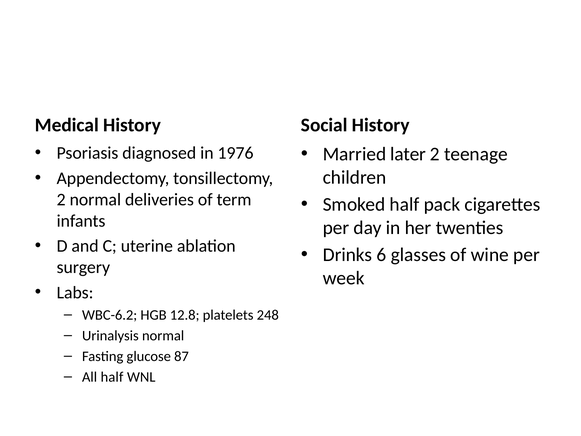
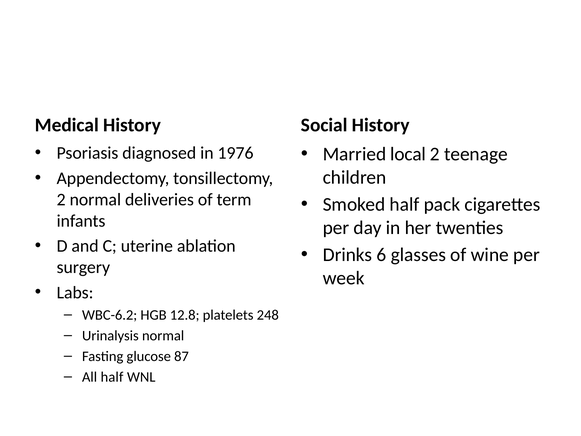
later: later -> local
